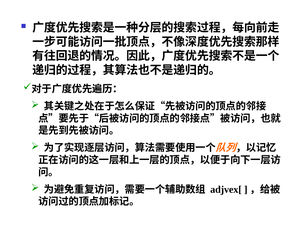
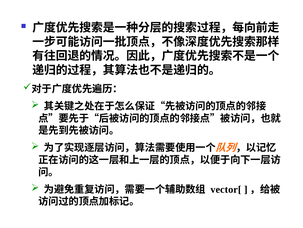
adjvex[: adjvex[ -> vector[
